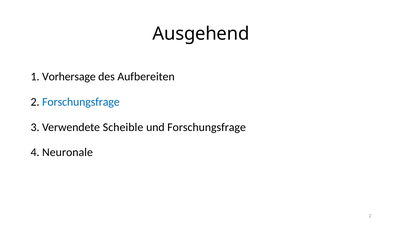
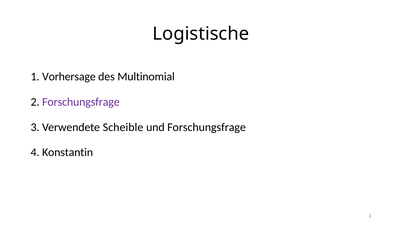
Ausgehend: Ausgehend -> Logistische
Aufbereiten: Aufbereiten -> Multinomial
Forschungsfrage at (81, 102) colour: blue -> purple
Neuronale: Neuronale -> Konstantin
